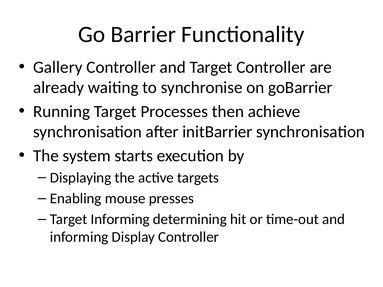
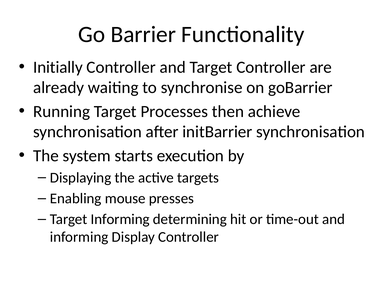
Gallery: Gallery -> Initially
